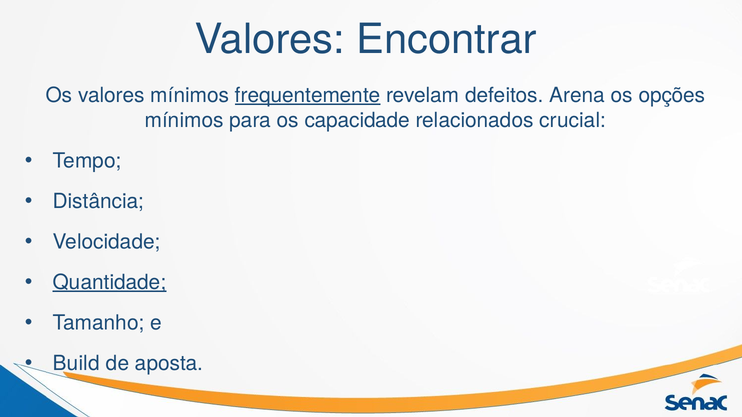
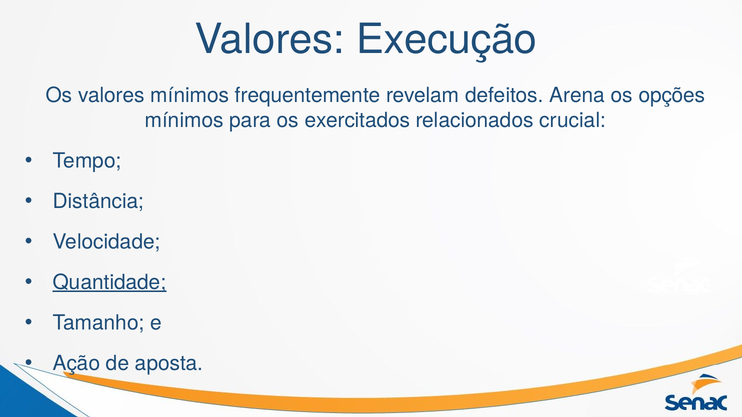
Encontrar: Encontrar -> Execução
frequentemente underline: present -> none
capacidade: capacidade -> exercitados
Build: Build -> Ação
